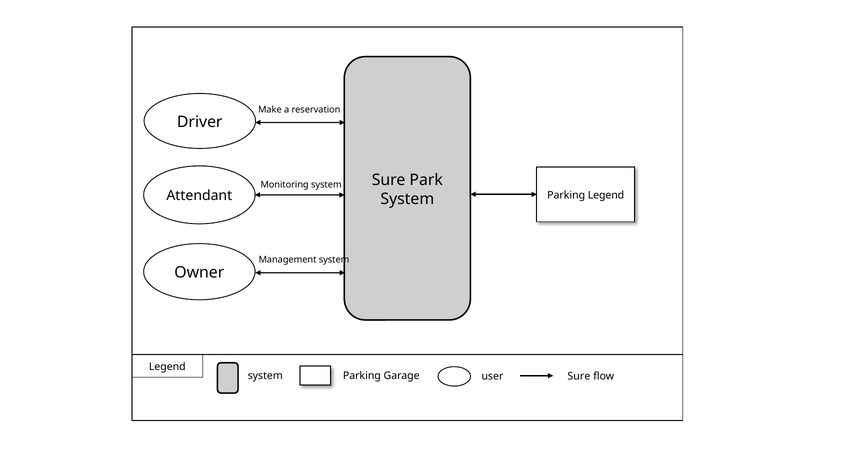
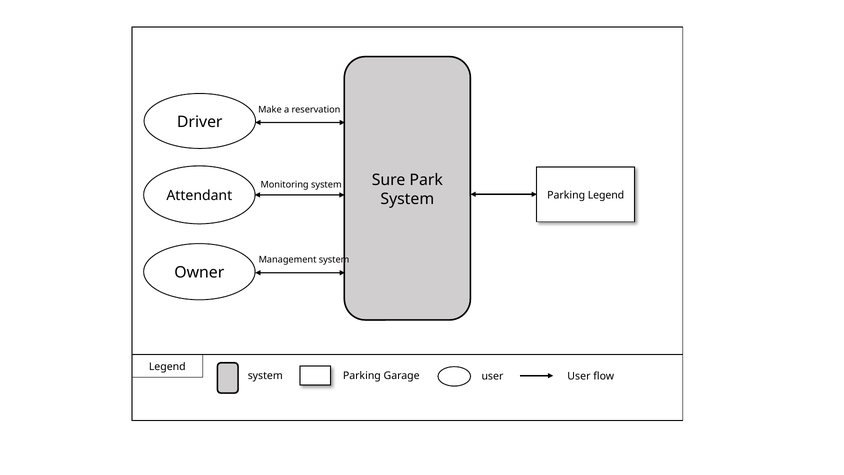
Garage Sure: Sure -> User
